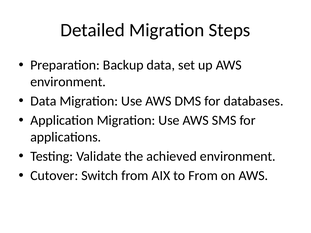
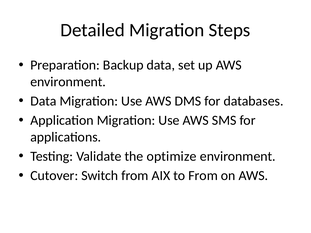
achieved: achieved -> optimize
